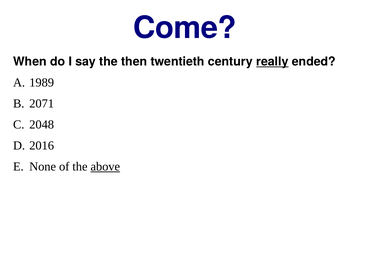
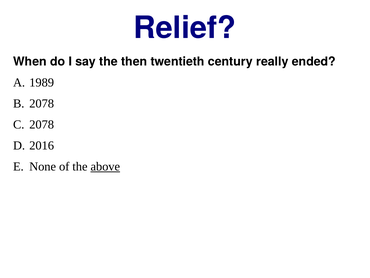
Come: Come -> Relief
really underline: present -> none
2071 at (42, 103): 2071 -> 2078
2048 at (42, 124): 2048 -> 2078
